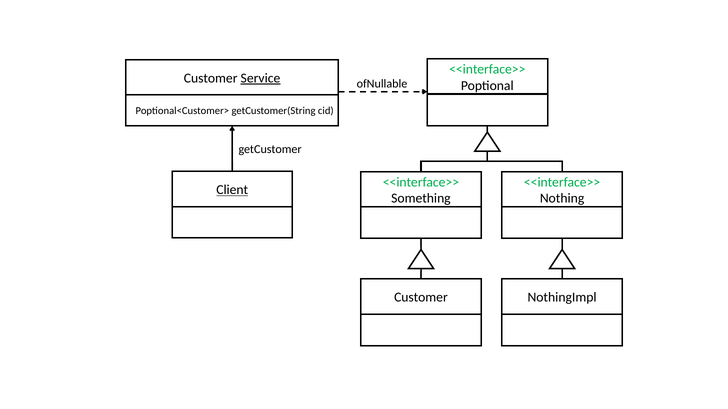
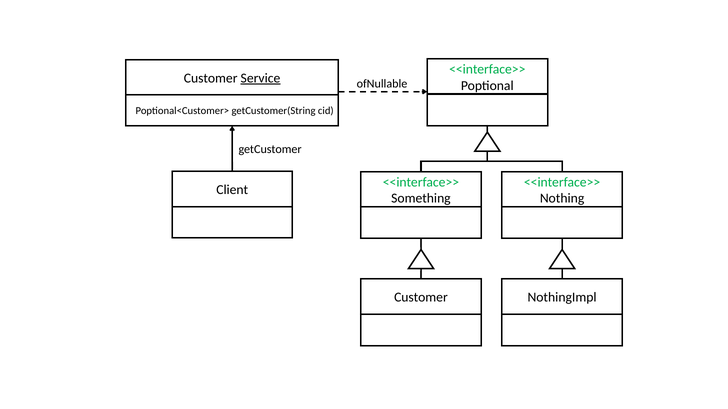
Client underline: present -> none
